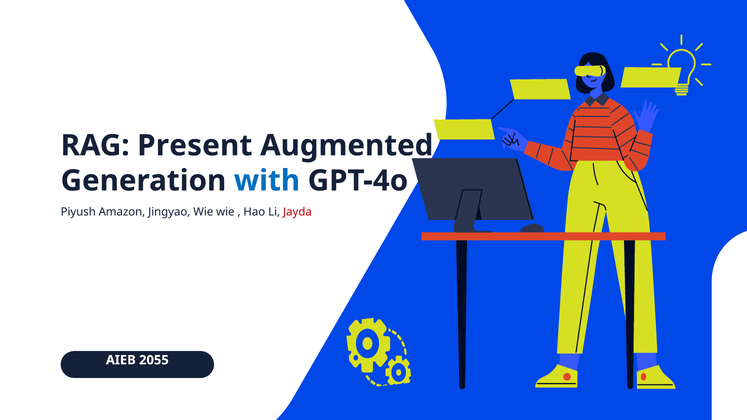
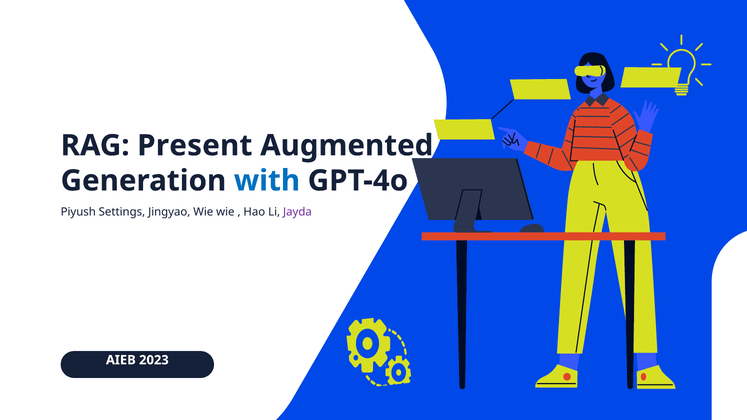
Amazon: Amazon -> Settings
Jayda colour: red -> purple
2055: 2055 -> 2023
